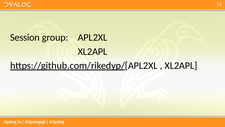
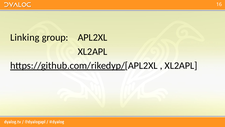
Session: Session -> Linking
